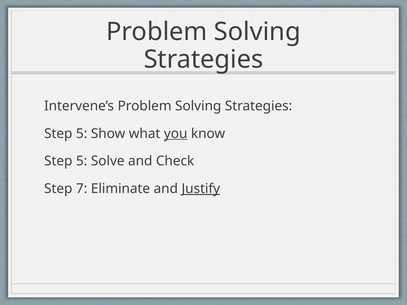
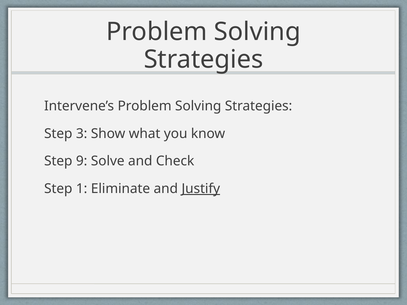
5 at (82, 134): 5 -> 3
you underline: present -> none
5 at (82, 161): 5 -> 9
7: 7 -> 1
